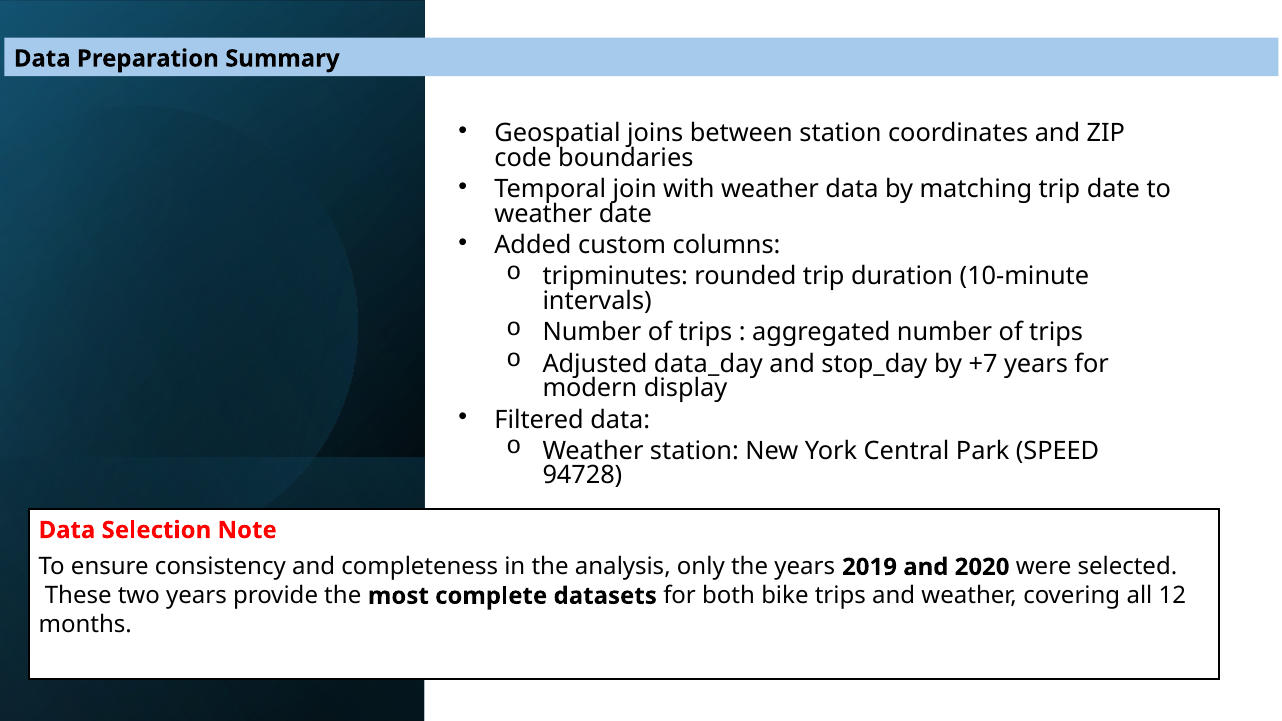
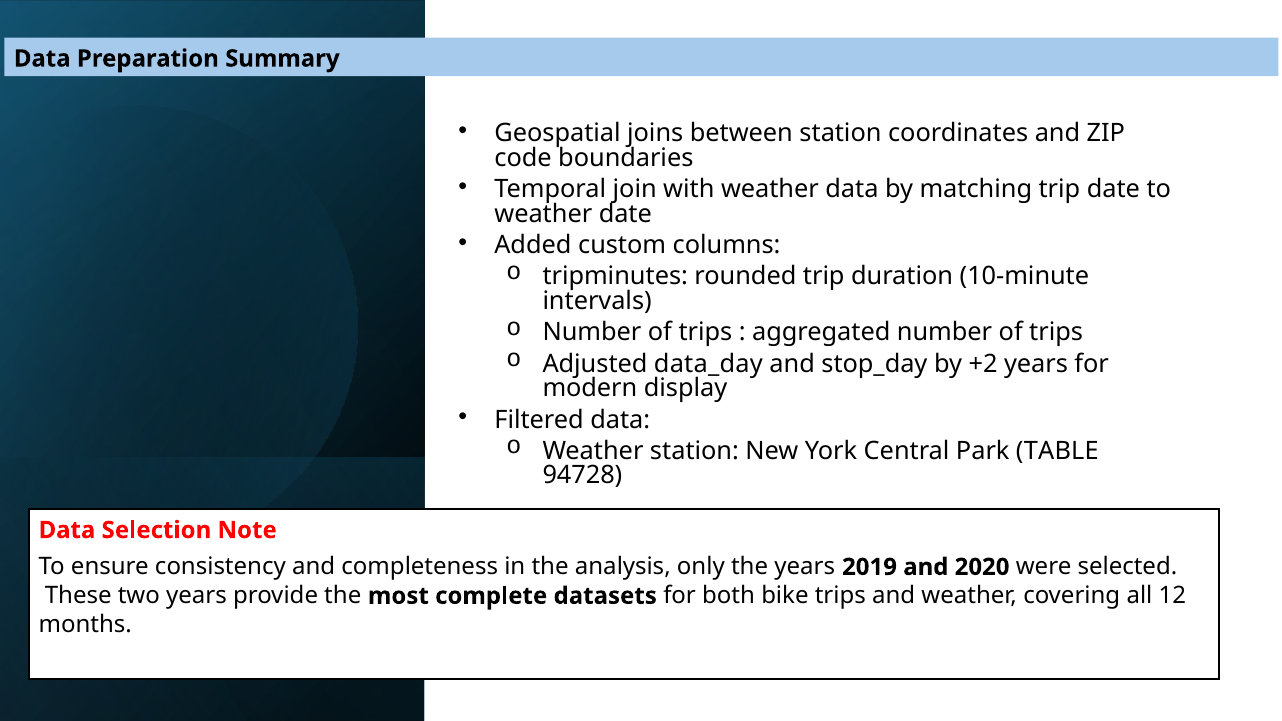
+7: +7 -> +2
SPEED: SPEED -> TABLE
